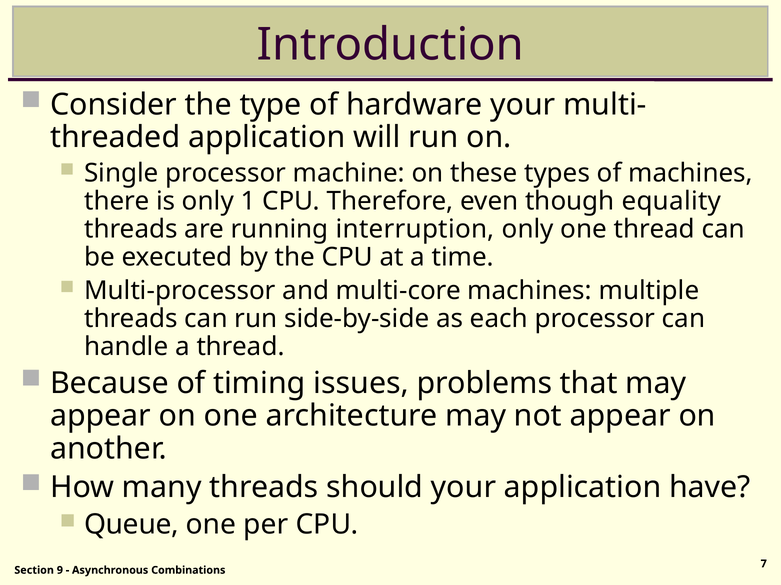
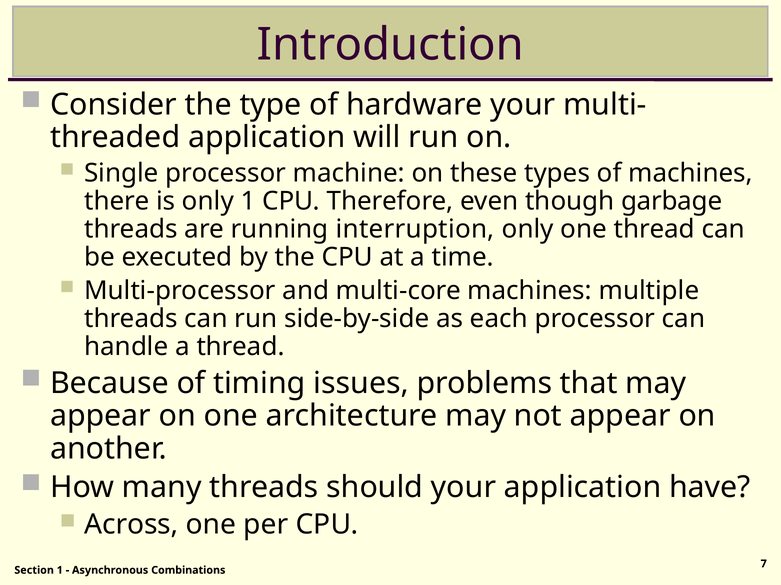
equality: equality -> garbage
Queue: Queue -> Across
Section 9: 9 -> 1
